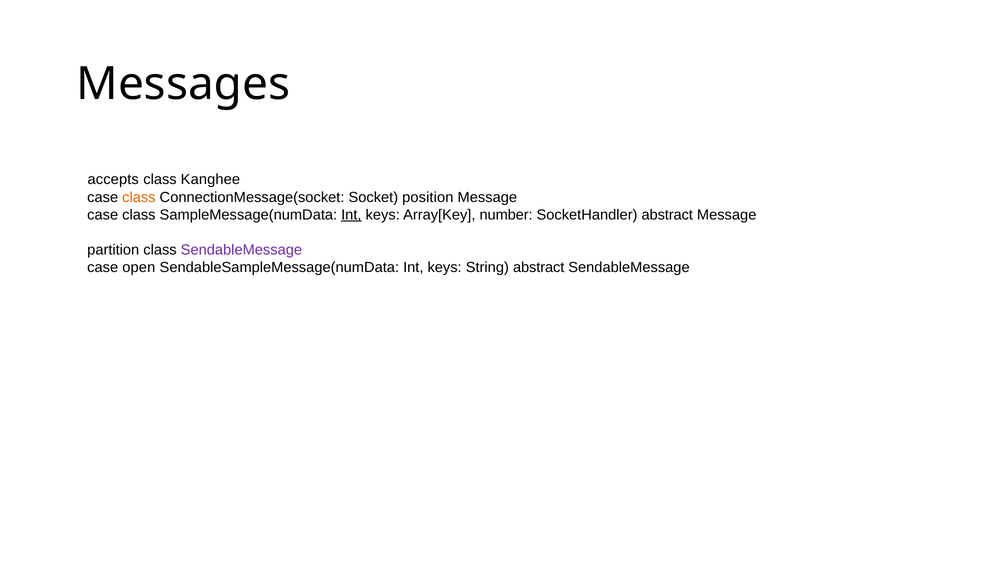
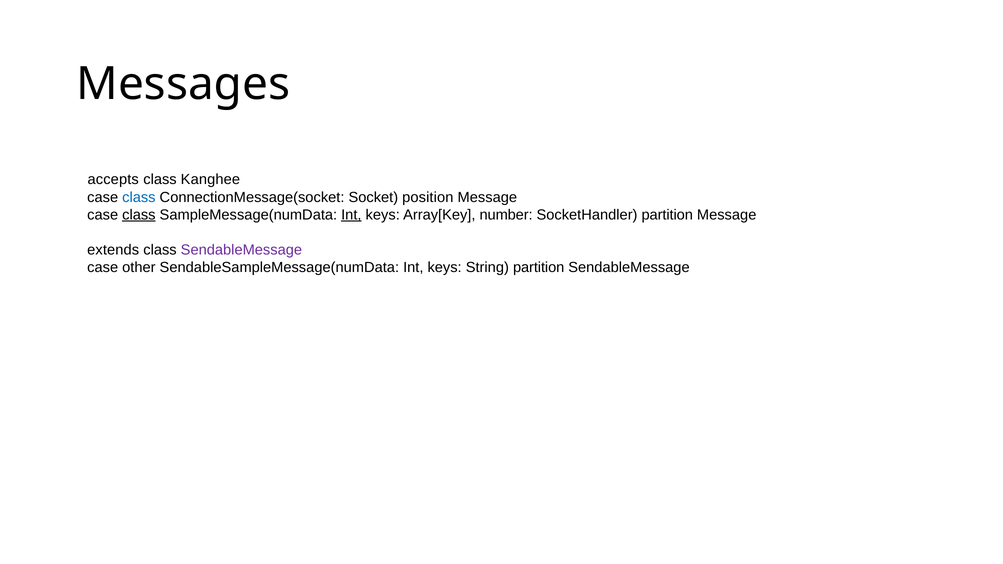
class at (139, 197) colour: orange -> blue
class at (139, 215) underline: none -> present
SocketHandler abstract: abstract -> partition
partition: partition -> extends
open: open -> other
String abstract: abstract -> partition
